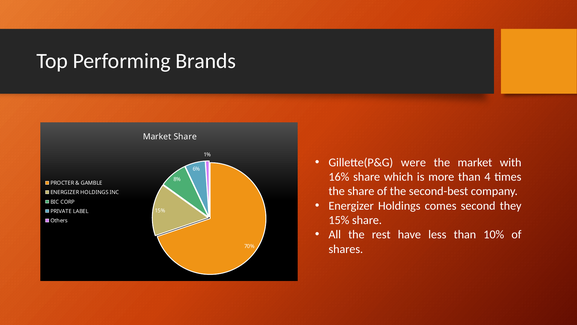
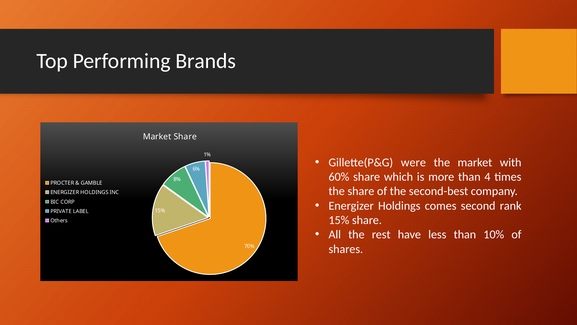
16%: 16% -> 60%
they: they -> rank
